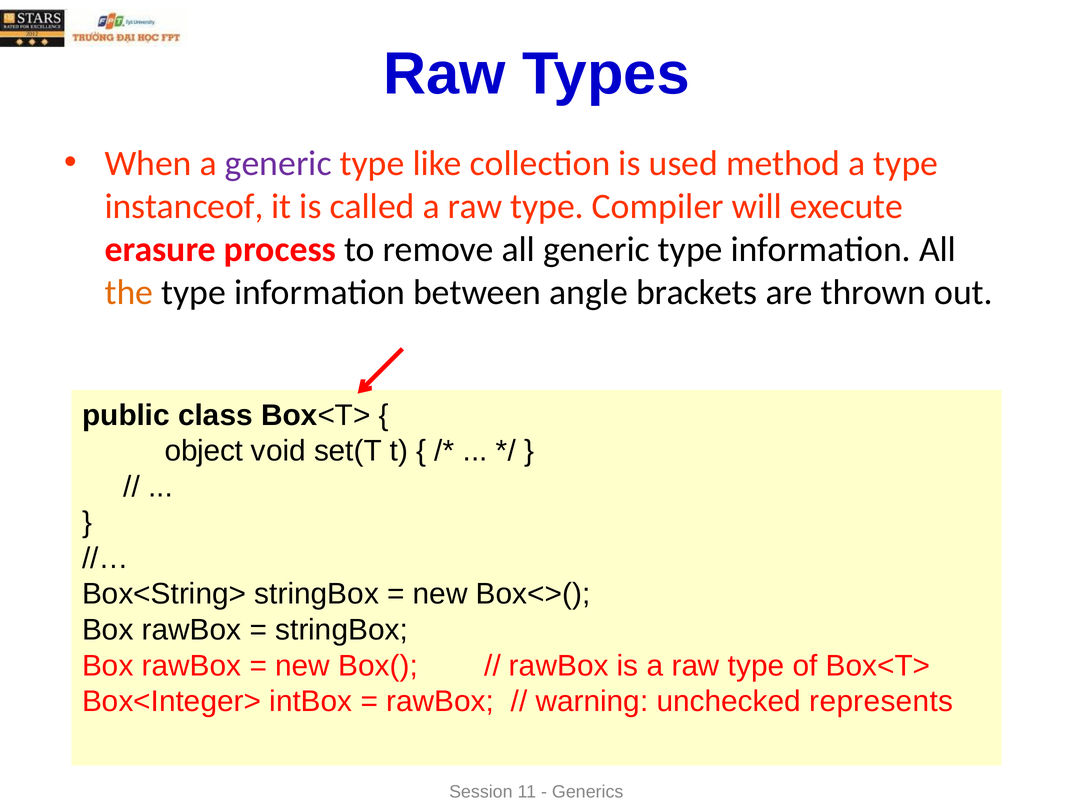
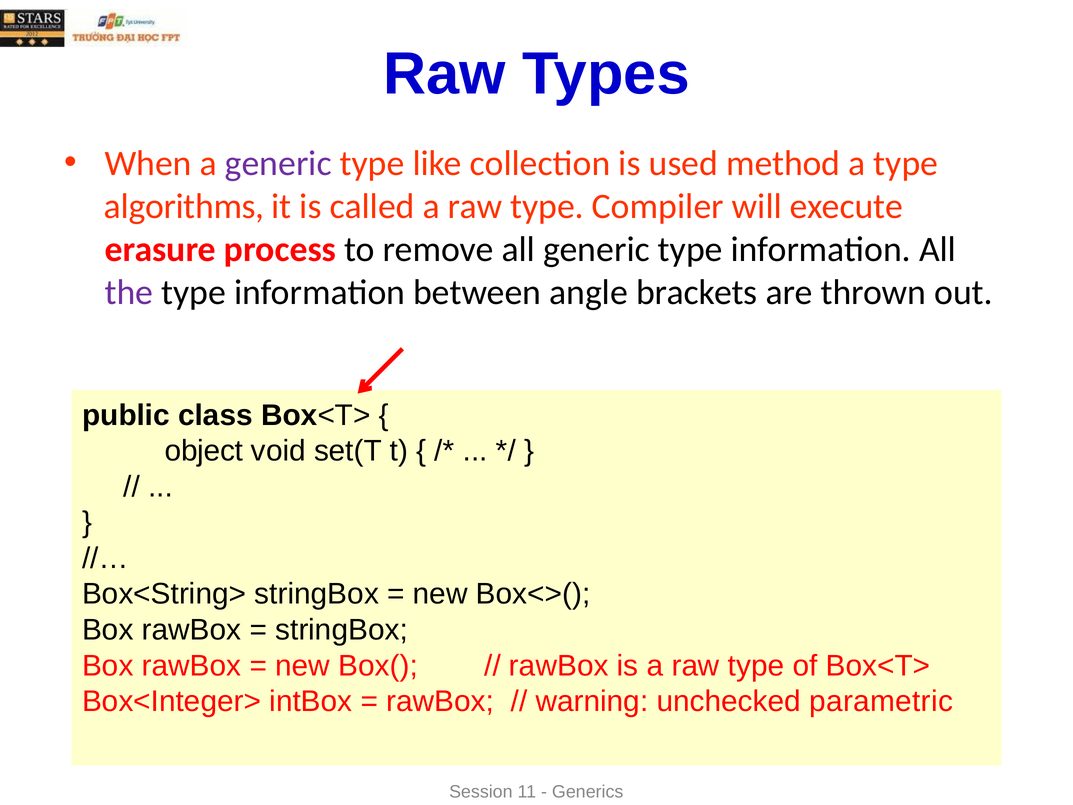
instanceof: instanceof -> algorithms
the colour: orange -> purple
represents: represents -> parametric
